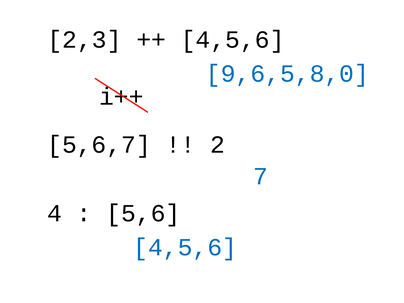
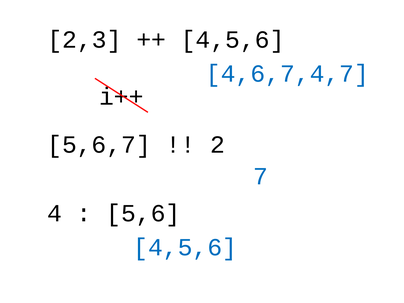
9,6,5,8,0: 9,6,5,8,0 -> 4,6,7,4,7
